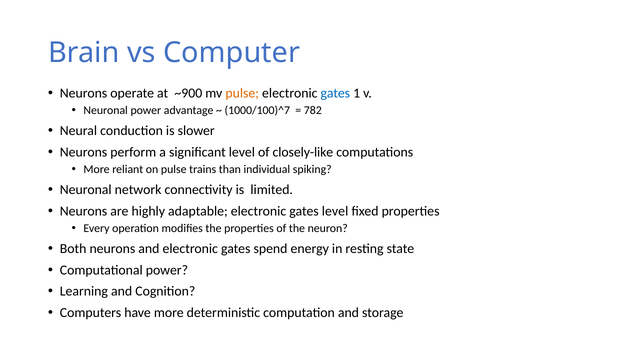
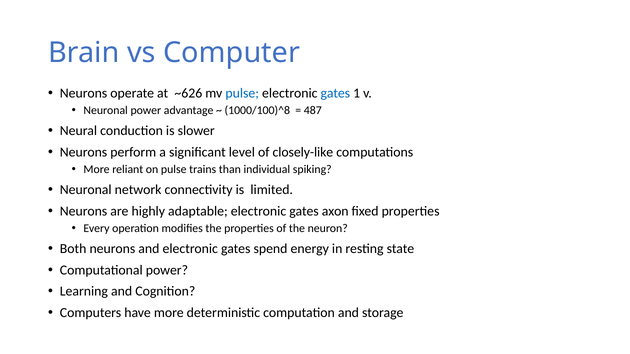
~900: ~900 -> ~626
pulse at (242, 94) colour: orange -> blue
1000/100)^7: 1000/100)^7 -> 1000/100)^8
782: 782 -> 487
gates level: level -> axon
